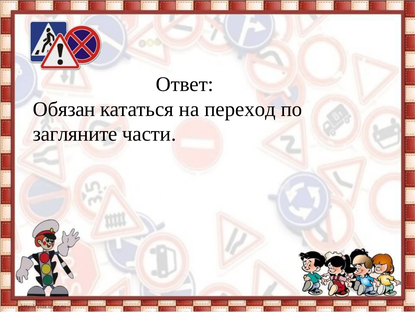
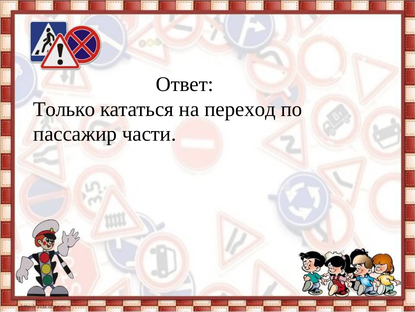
Обязан: Обязан -> Только
загляните: загляните -> пассажир
